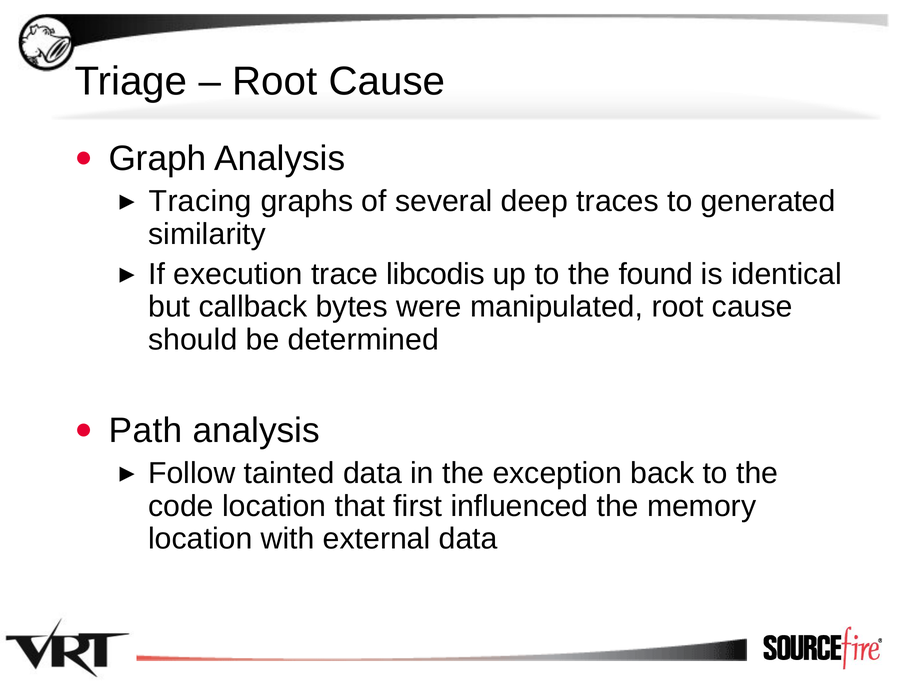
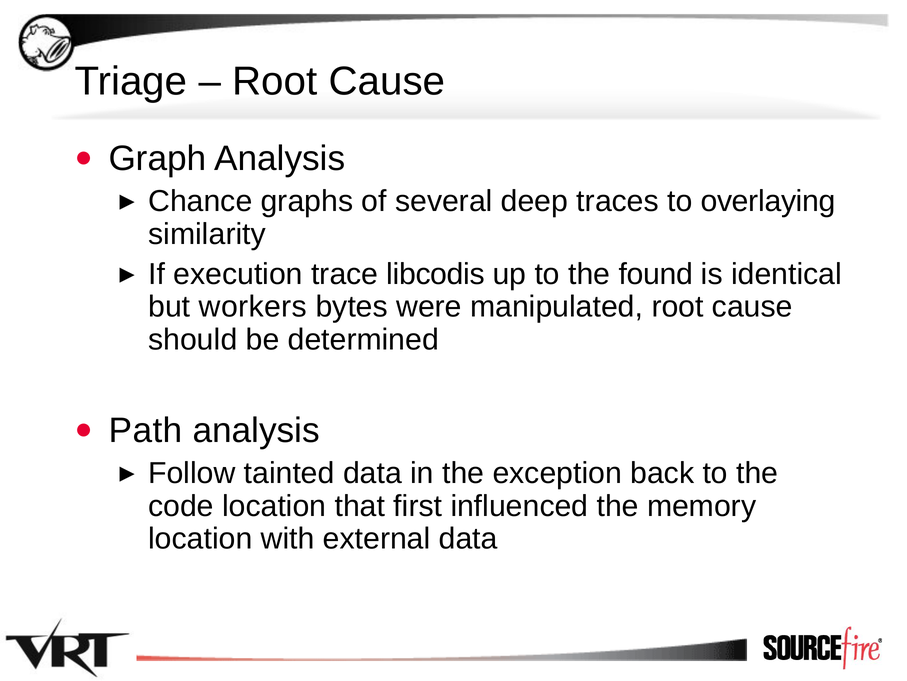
Tracing: Tracing -> Chance
generated: generated -> overlaying
callback: callback -> workers
